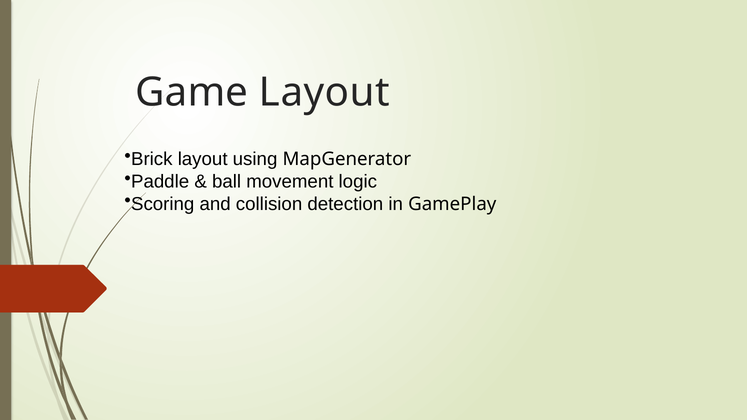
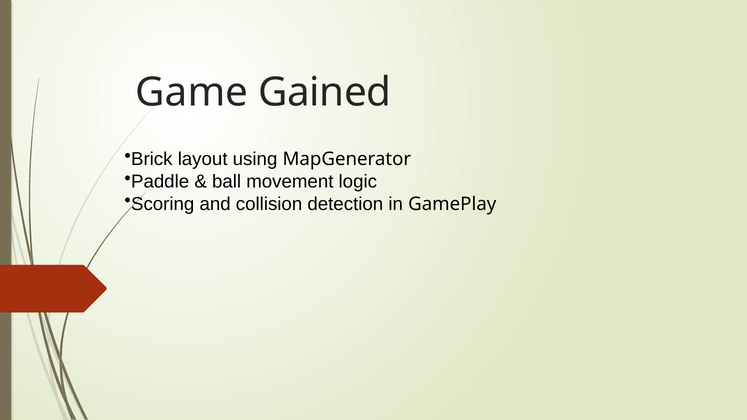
Game Layout: Layout -> Gained
